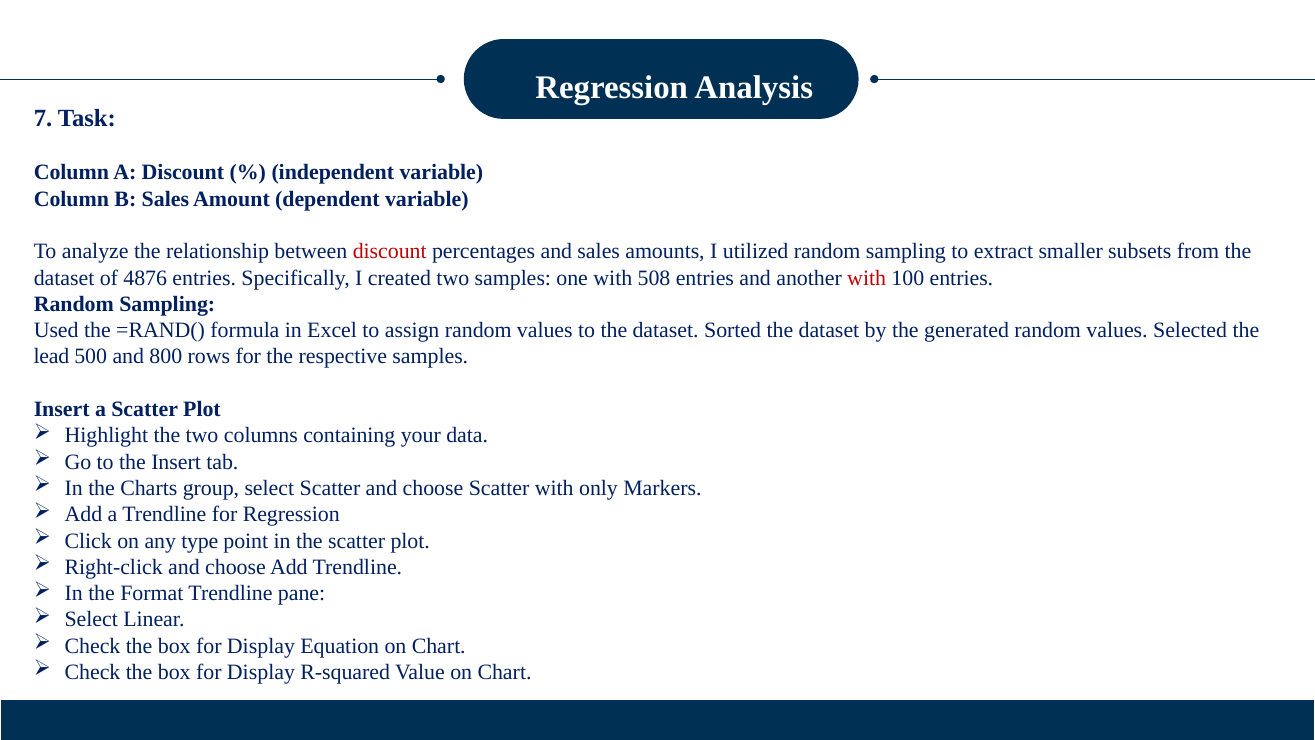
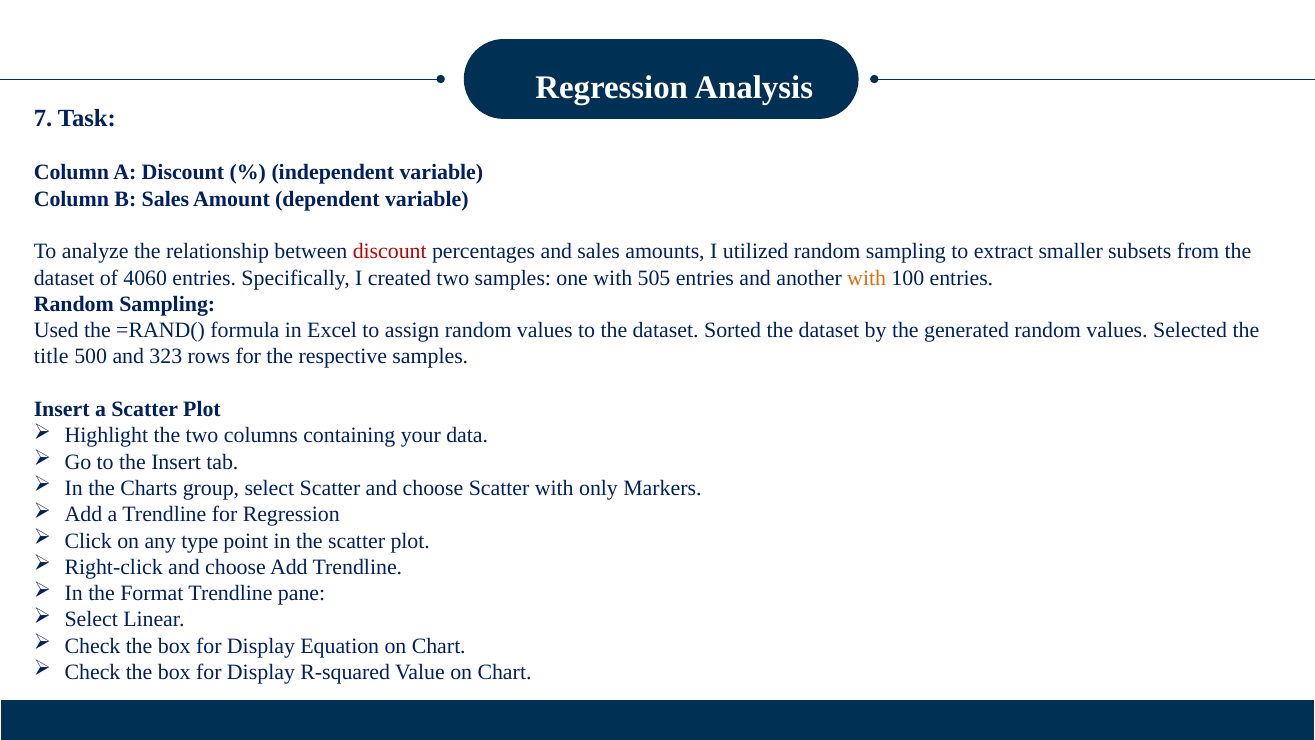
4876: 4876 -> 4060
508: 508 -> 505
with at (867, 278) colour: red -> orange
lead: lead -> title
800: 800 -> 323
